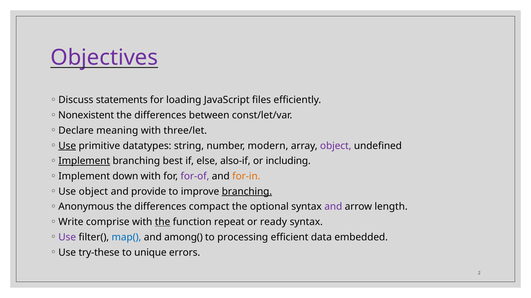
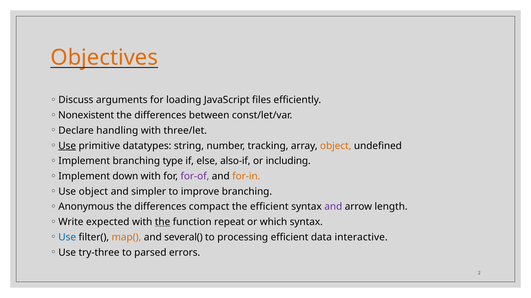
Objectives colour: purple -> orange
statements: statements -> arguments
meaning: meaning -> handling
modern: modern -> tracking
object at (336, 146) colour: purple -> orange
Implement at (84, 161) underline: present -> none
best: best -> type
provide: provide -> simpler
branching at (247, 192) underline: present -> none
the optional: optional -> efficient
comprise: comprise -> expected
ready: ready -> which
Use at (67, 238) colour: purple -> blue
map( colour: blue -> orange
among(: among( -> several(
embedded: embedded -> interactive
try-these: try-these -> try-three
unique: unique -> parsed
